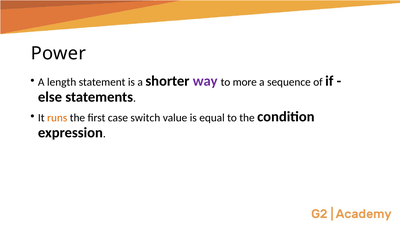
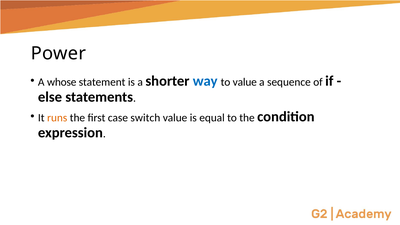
length: length -> whose
way colour: purple -> blue
to more: more -> value
